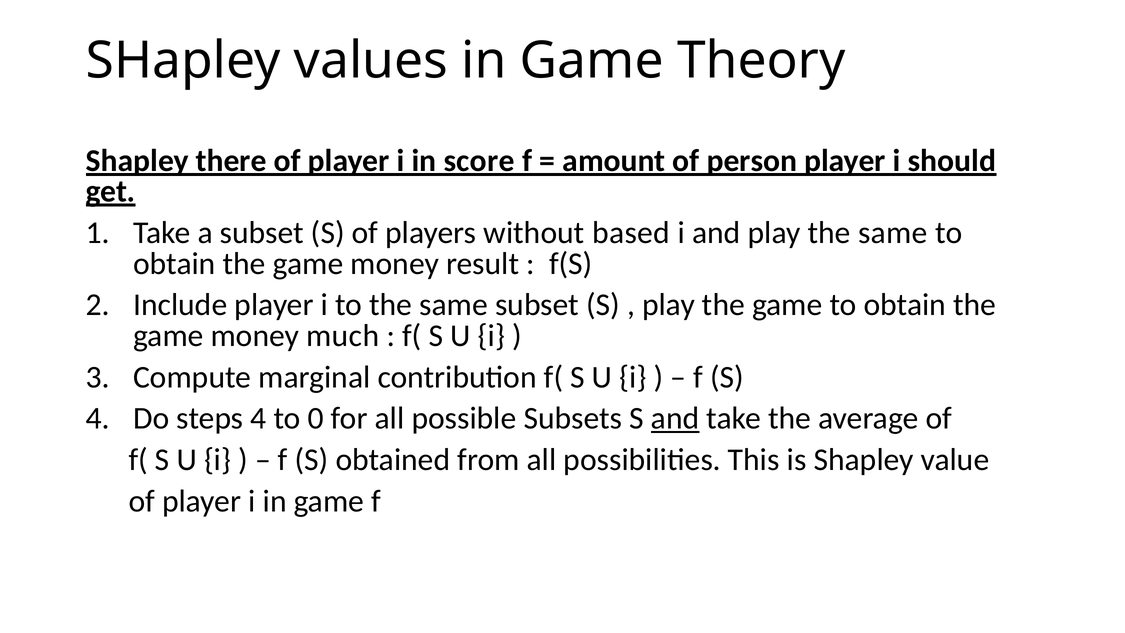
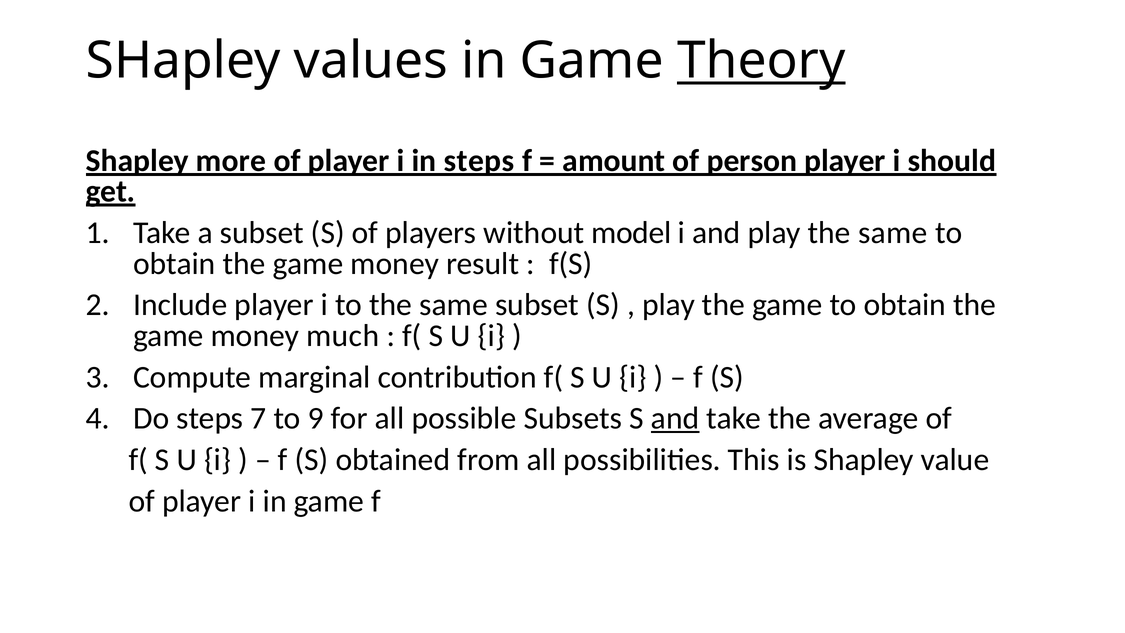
Theory underline: none -> present
there: there -> more
in score: score -> steps
based: based -> model
steps 4: 4 -> 7
0: 0 -> 9
